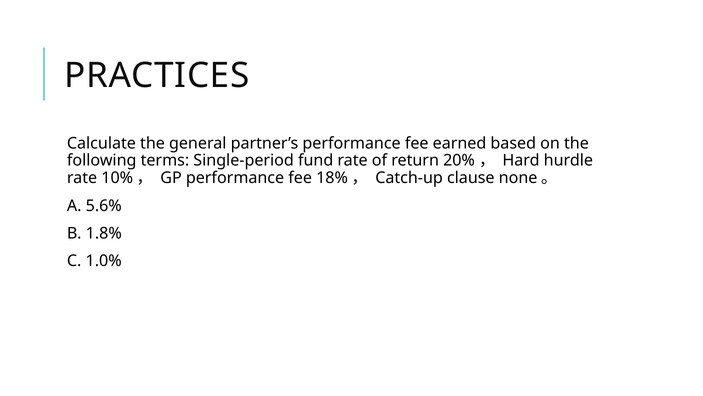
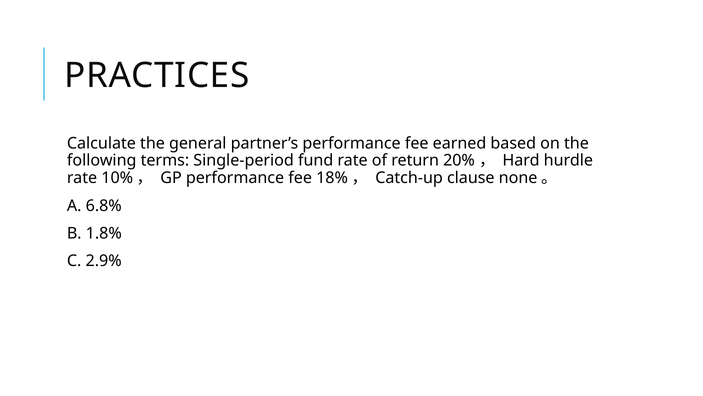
5.6%: 5.6% -> 6.8%
1.0%: 1.0% -> 2.9%
